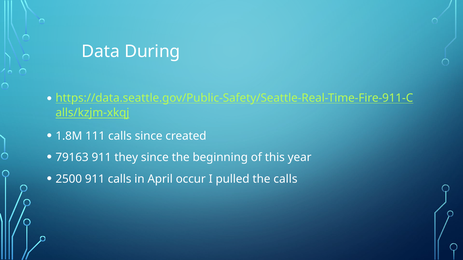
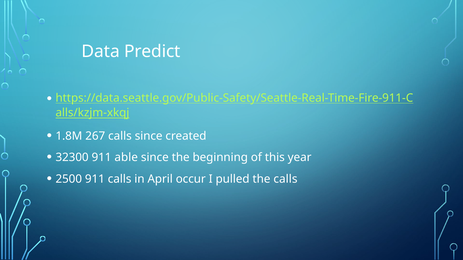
During: During -> Predict
111: 111 -> 267
79163: 79163 -> 32300
they: they -> able
